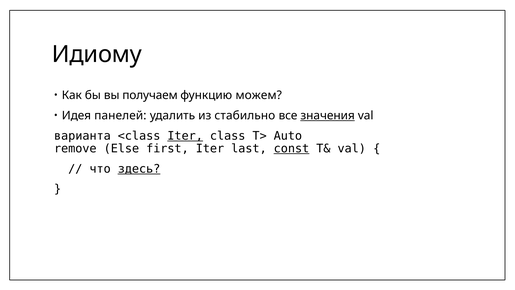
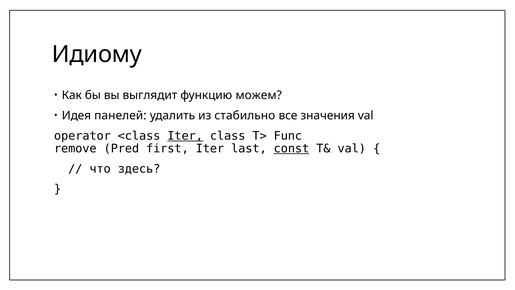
получаем: получаем -> выглядит
значения underline: present -> none
варианта: варианта -> operator
Auto: Auto -> Func
Else: Else -> Pred
здесь underline: present -> none
